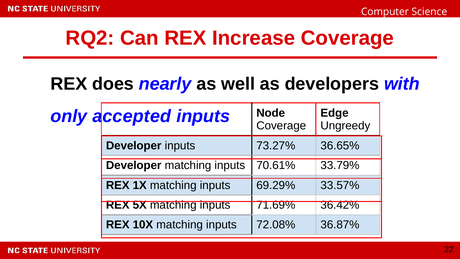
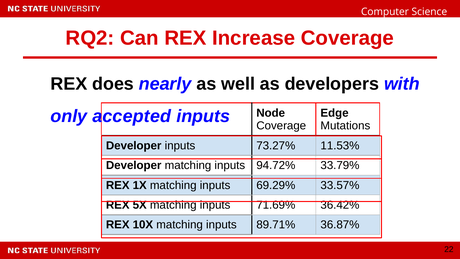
Ungreedy: Ungreedy -> Mutations
36.65%: 36.65% -> 11.53%
70.61%: 70.61% -> 94.72%
72.08%: 72.08% -> 89.71%
